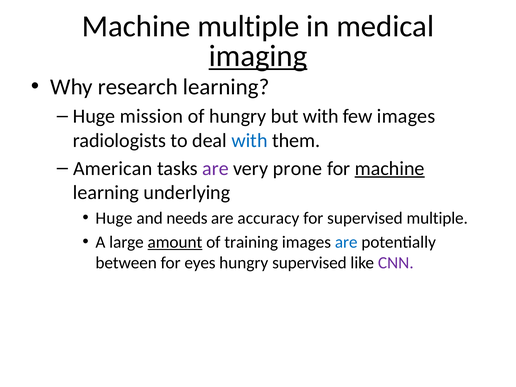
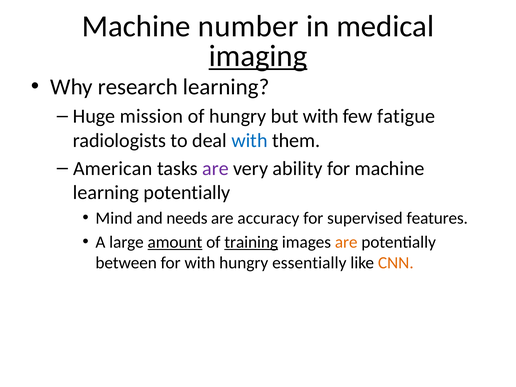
Machine multiple: multiple -> number
few images: images -> fatigue
prone: prone -> ability
machine at (390, 168) underline: present -> none
learning underlying: underlying -> potentially
Huge at (114, 218): Huge -> Mind
supervised multiple: multiple -> features
training underline: none -> present
are at (346, 242) colour: blue -> orange
for eyes: eyes -> with
hungry supervised: supervised -> essentially
CNN colour: purple -> orange
